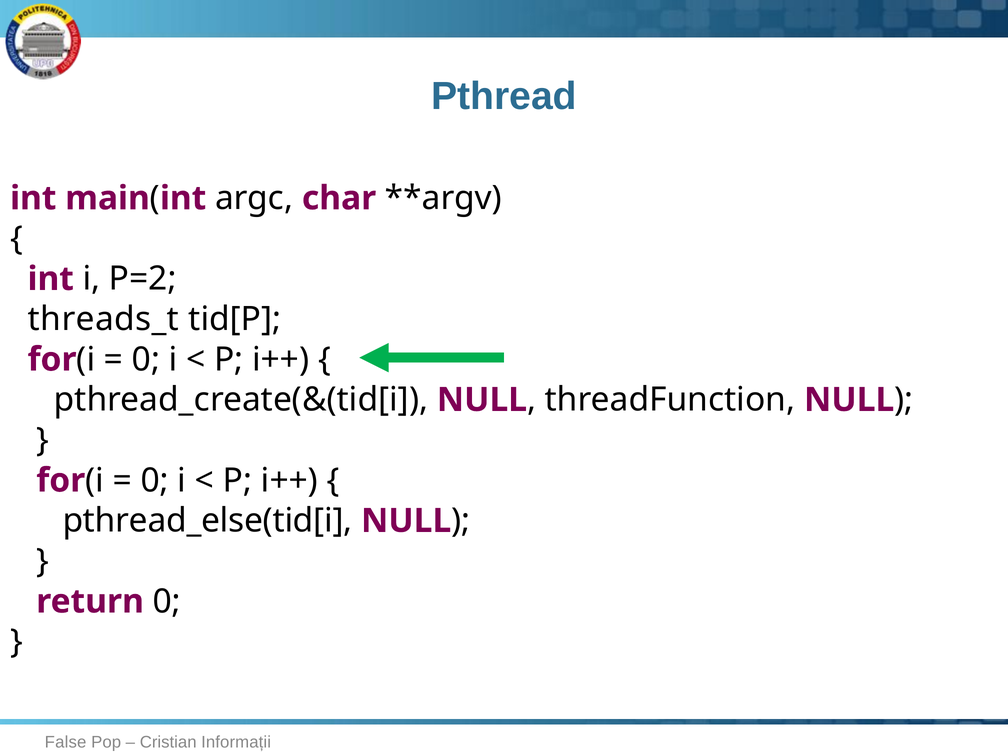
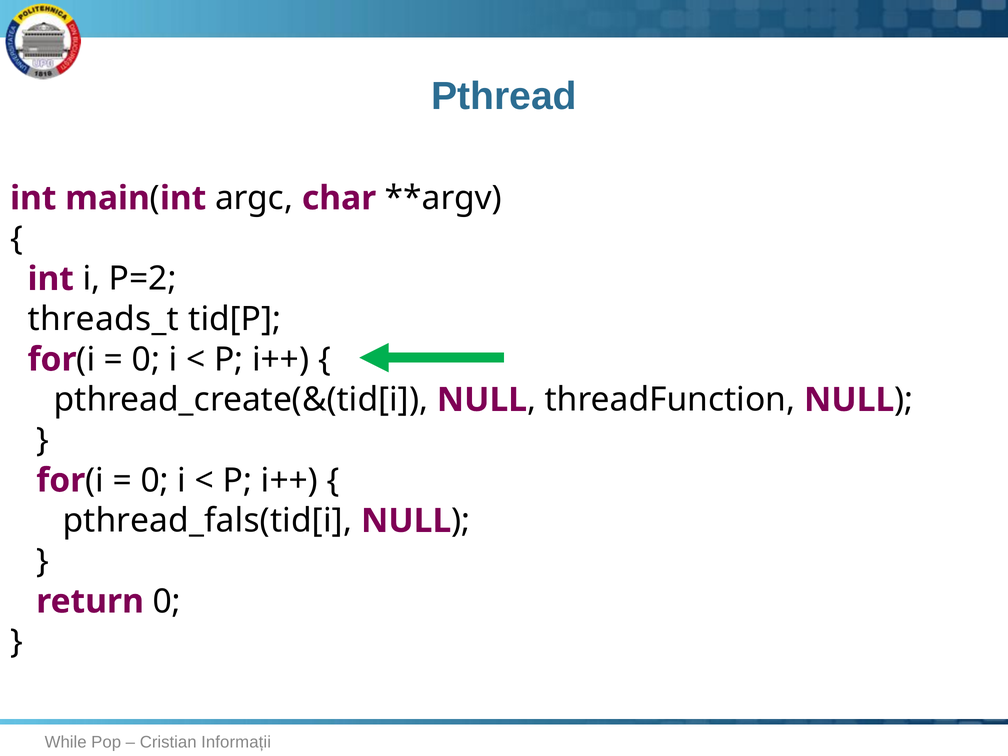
pthread_else(tid[i: pthread_else(tid[i -> pthread_fals(tid[i
False: False -> While
